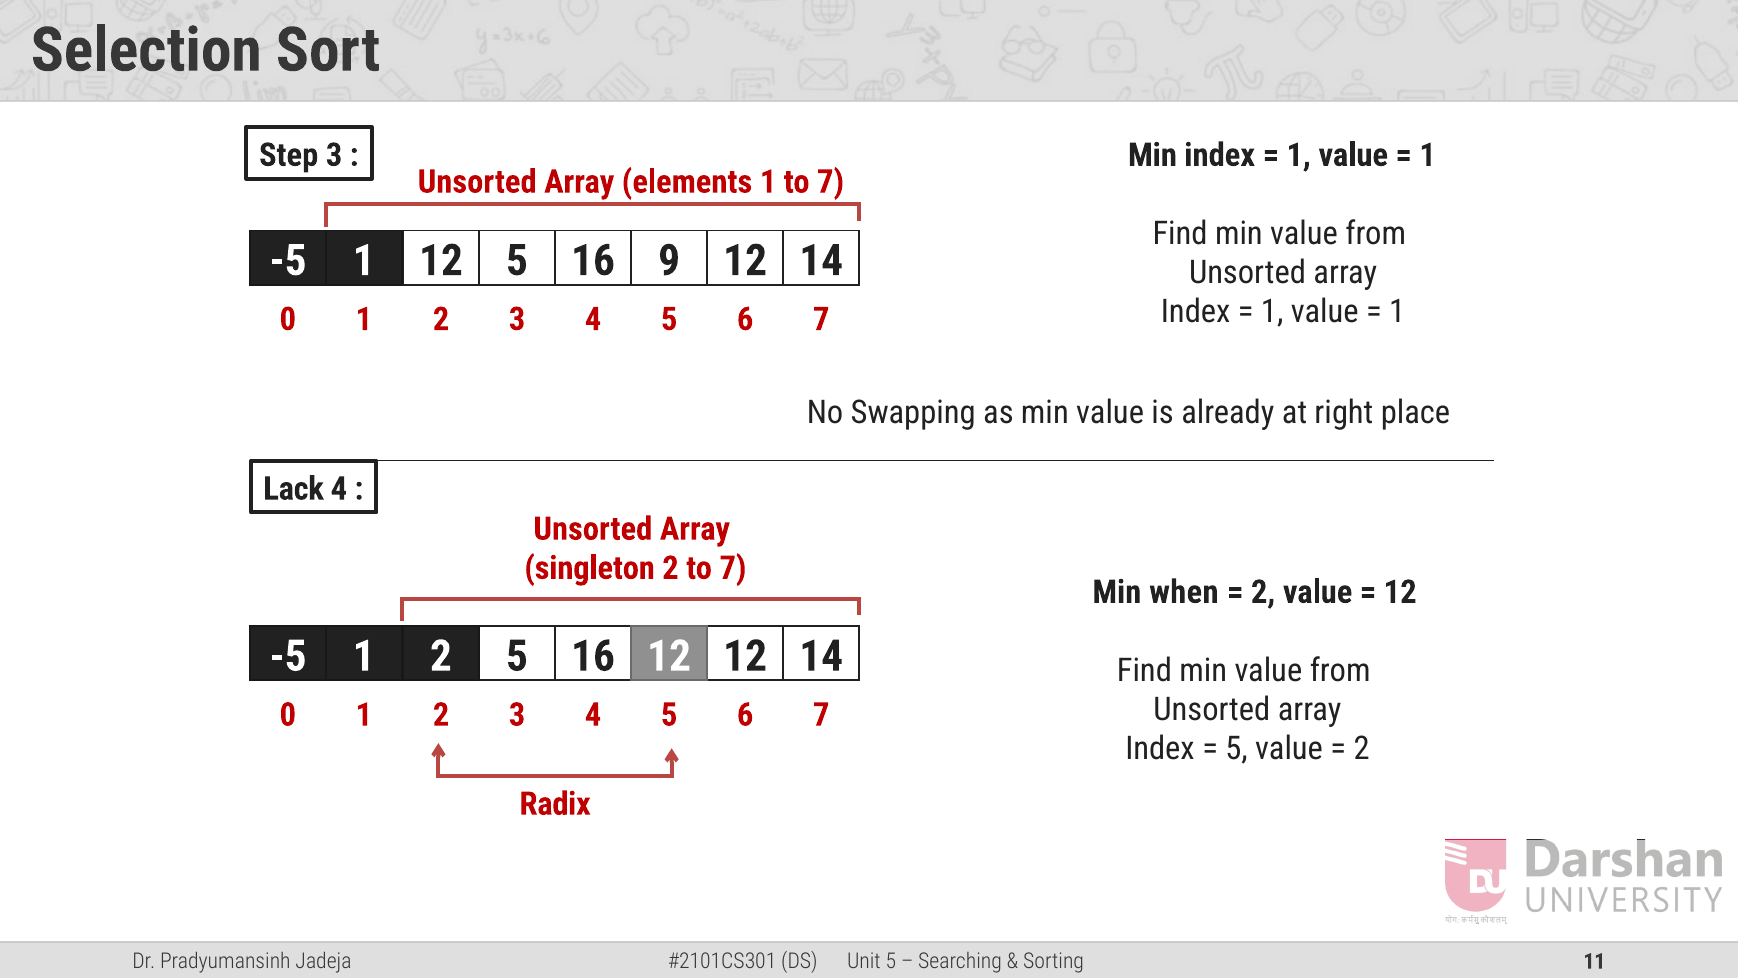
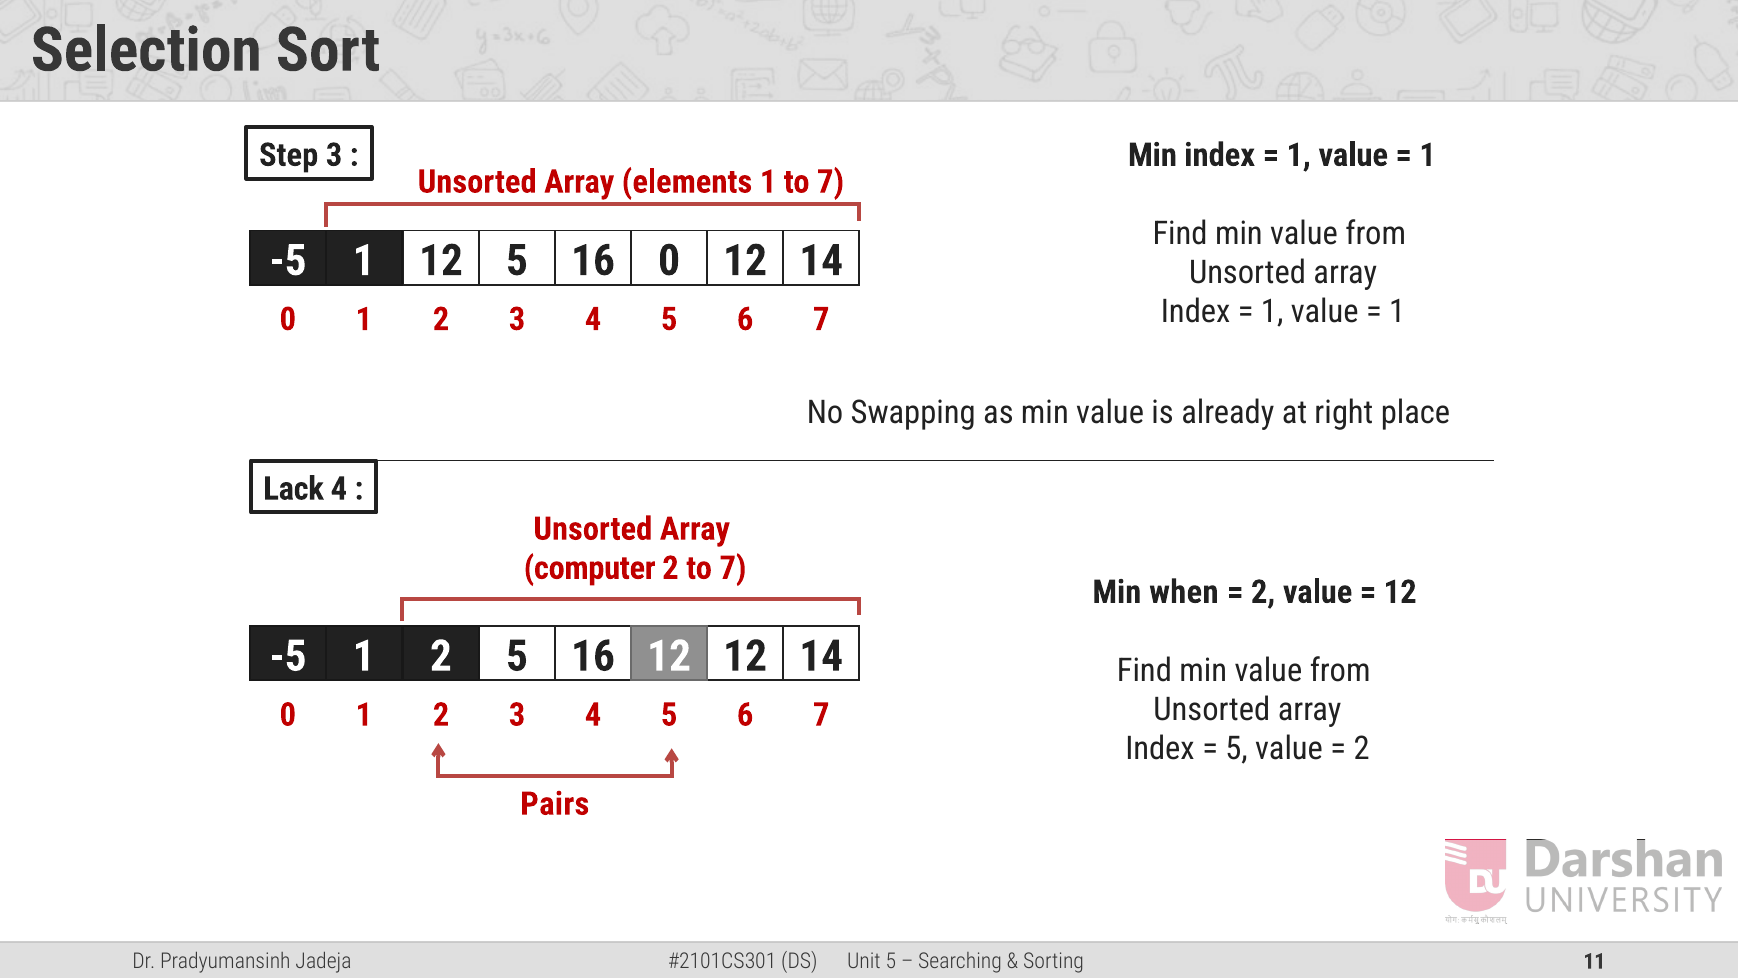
16 9: 9 -> 0
singleton: singleton -> computer
Radix: Radix -> Pairs
